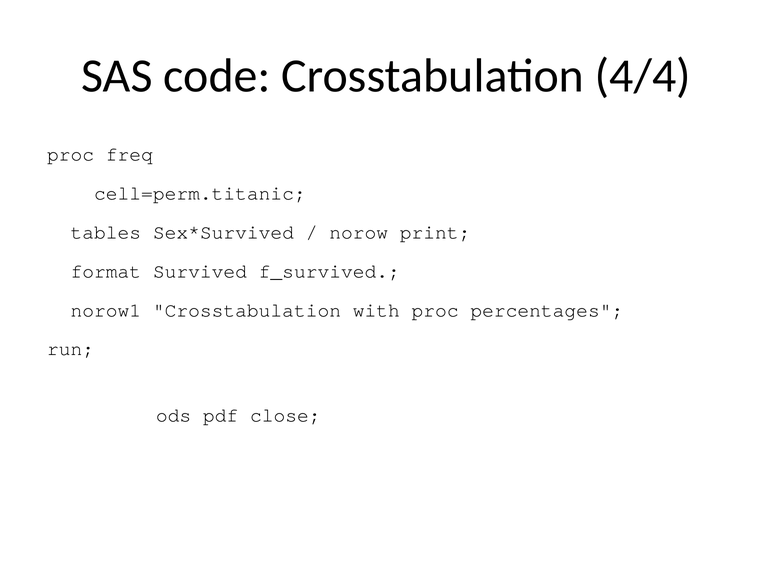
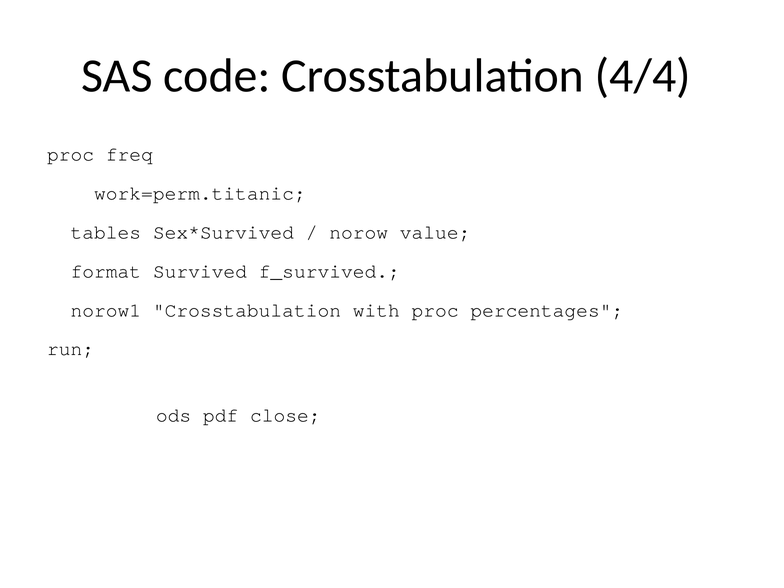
cell=perm.titanic: cell=perm.titanic -> work=perm.titanic
print: print -> value
